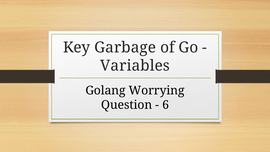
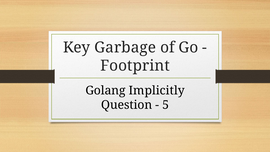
Variables: Variables -> Footprint
Worrying: Worrying -> Implicitly
6: 6 -> 5
